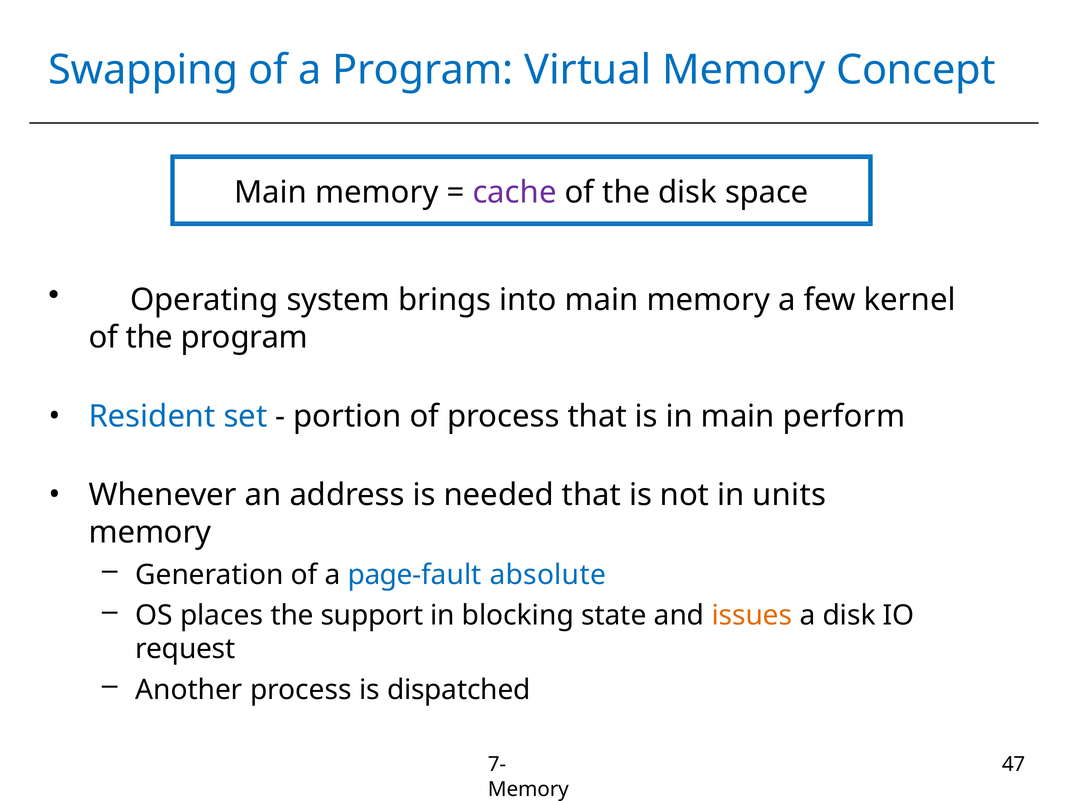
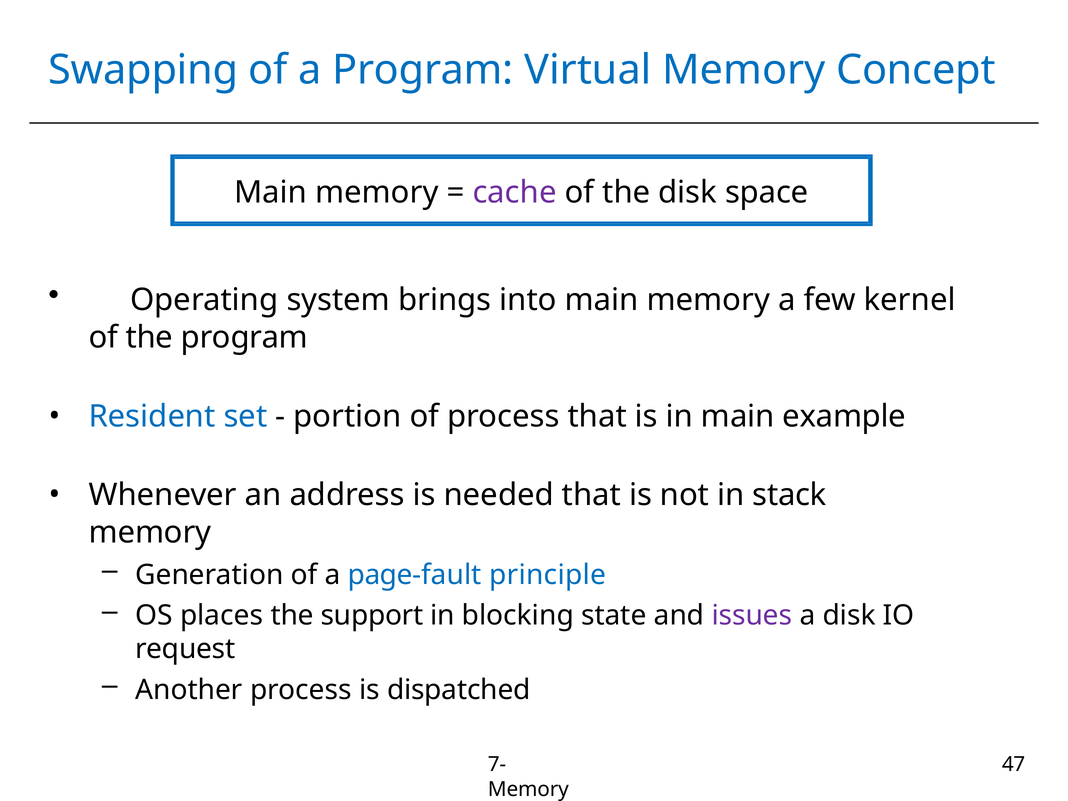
perform: perform -> example
units: units -> stack
absolute: absolute -> principle
issues colour: orange -> purple
